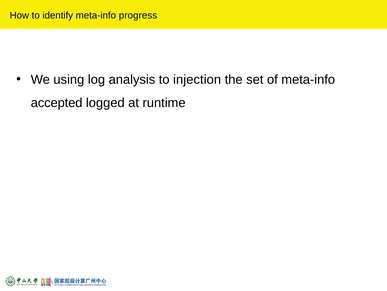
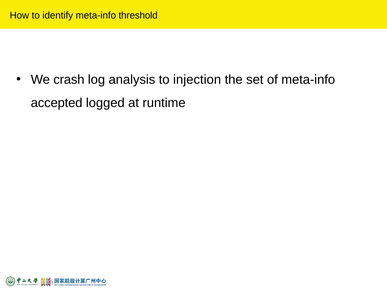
progress: progress -> threshold
using: using -> crash
